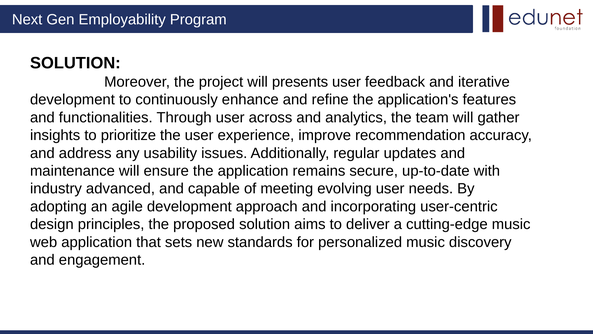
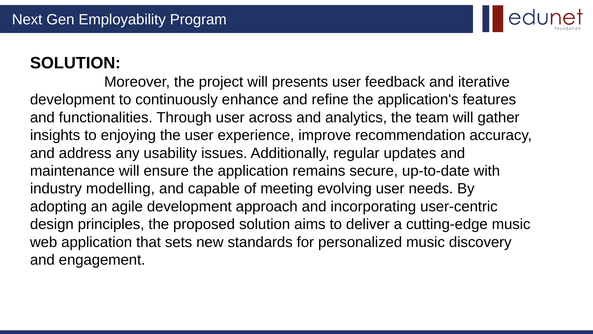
prioritize: prioritize -> enjoying
advanced: advanced -> modelling
